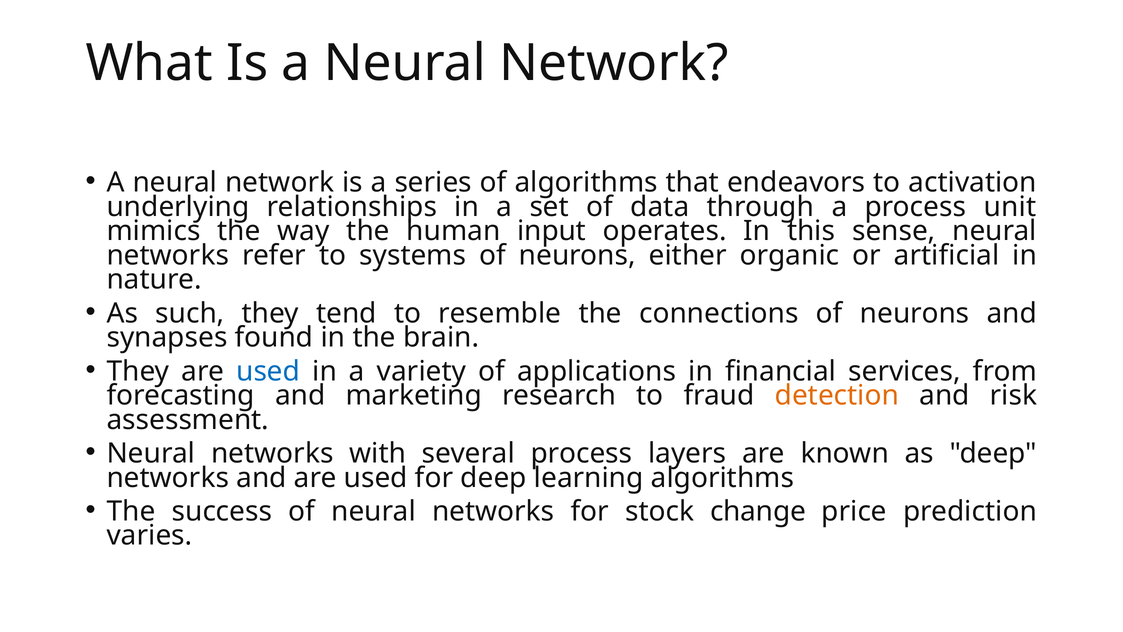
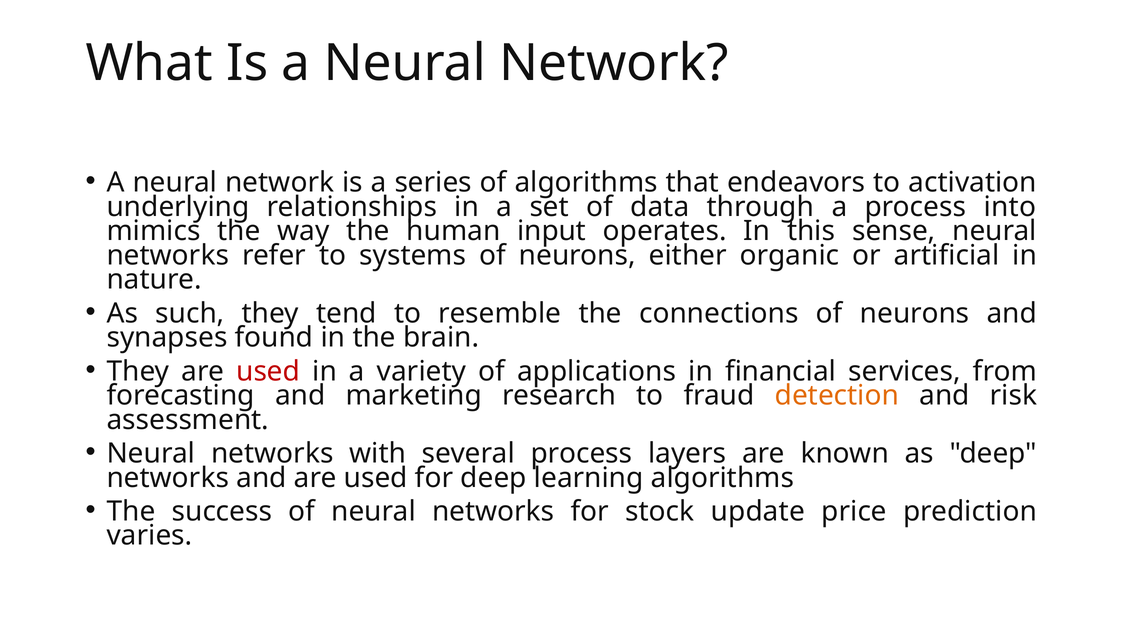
unit: unit -> into
used at (268, 371) colour: blue -> red
change: change -> update
